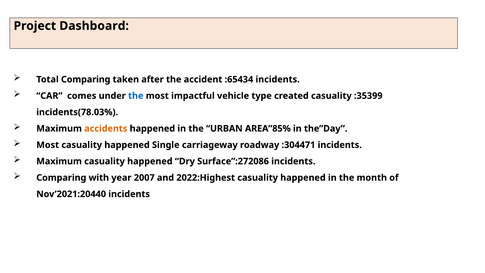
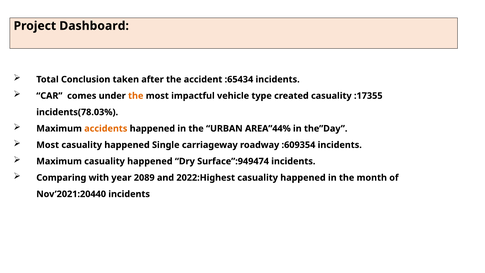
Total Comparing: Comparing -> Conclusion
the at (136, 96) colour: blue -> orange
:35399: :35399 -> :17355
AREA”85%: AREA”85% -> AREA”44%
:304471: :304471 -> :609354
Surface”:272086: Surface”:272086 -> Surface”:949474
2007: 2007 -> 2089
